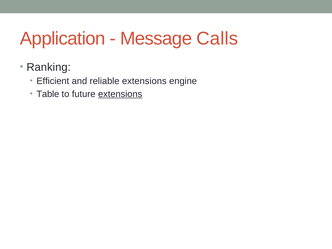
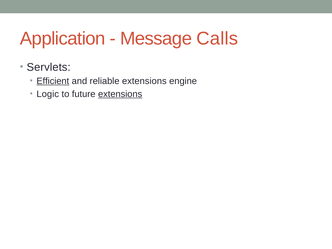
Ranking: Ranking -> Servlets
Efficient underline: none -> present
Table: Table -> Logic
